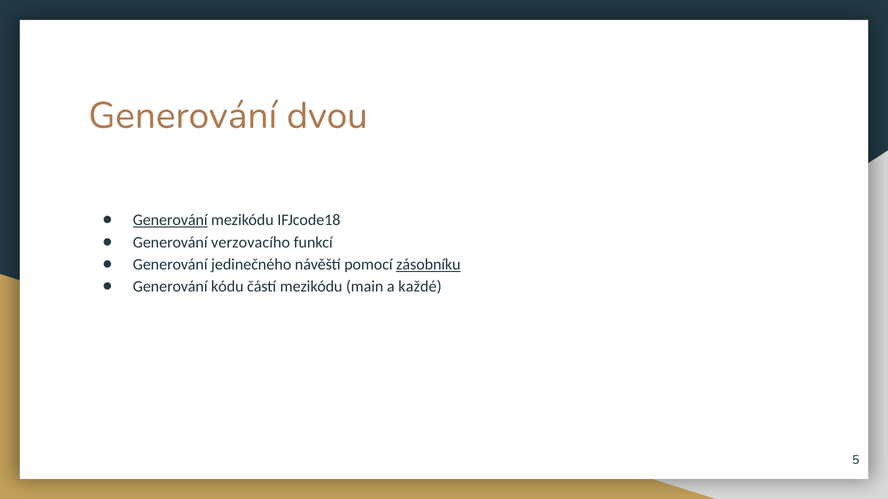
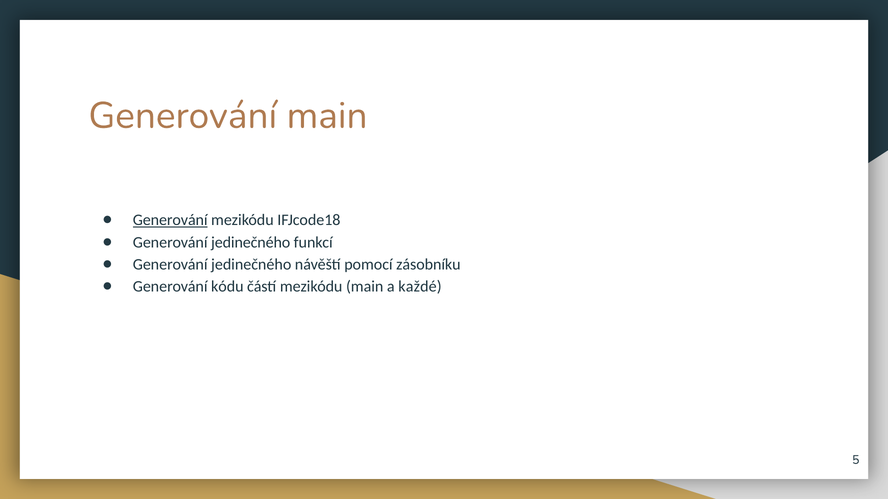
Generování dvou: dvou -> main
verzovacího at (251, 243): verzovacího -> jedinečného
zásobníku underline: present -> none
